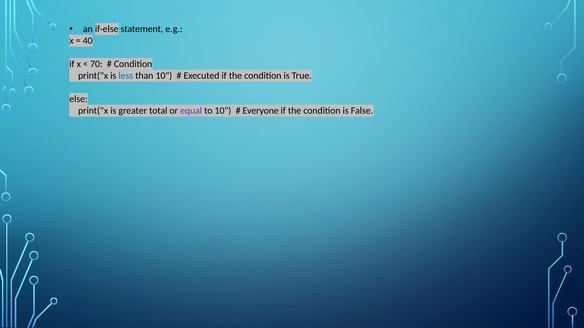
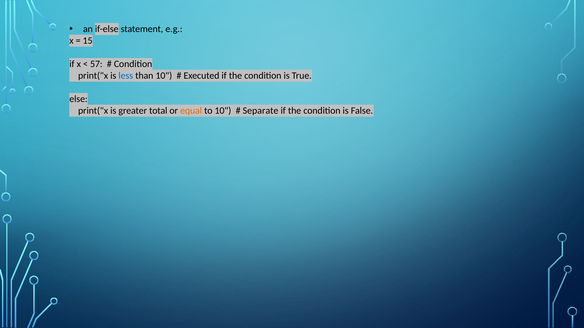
40: 40 -> 15
70: 70 -> 57
equal colour: purple -> orange
Everyone: Everyone -> Separate
